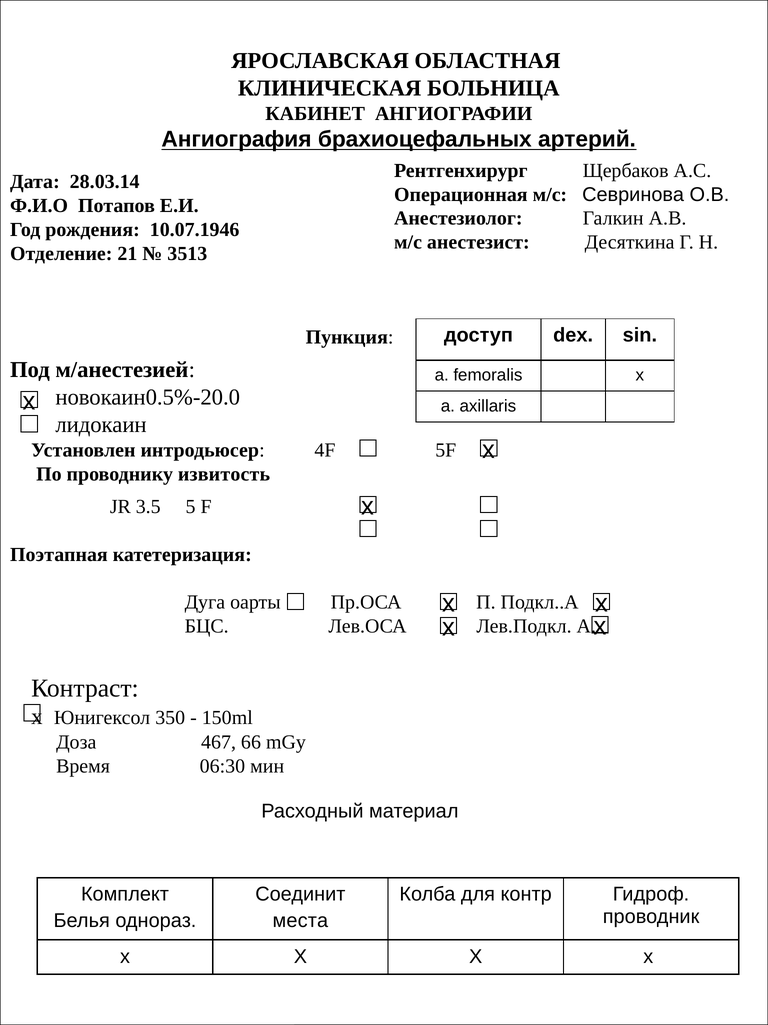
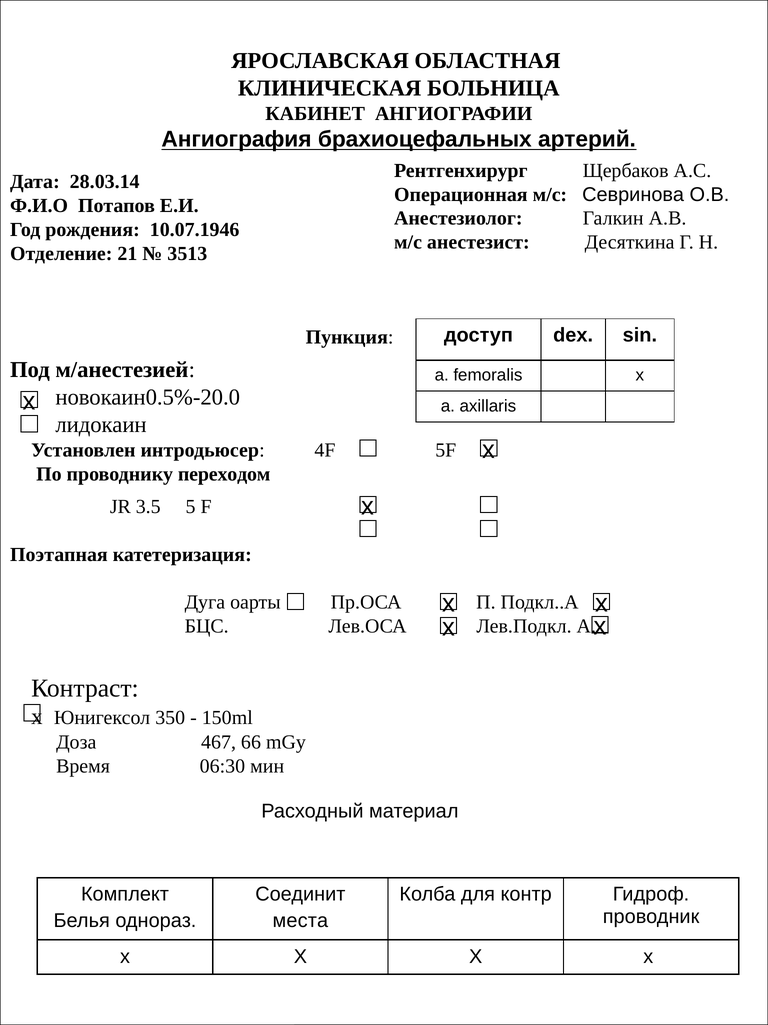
извитость: извитость -> переходом
